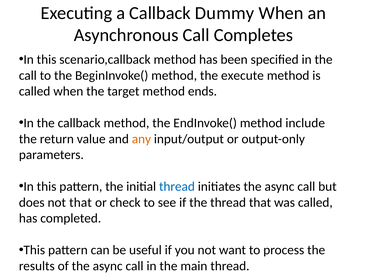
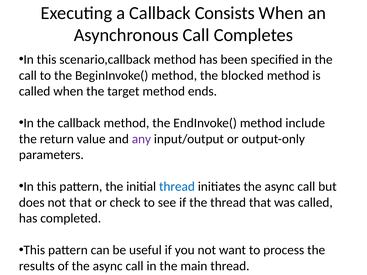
Dummy: Dummy -> Consists
execute: execute -> blocked
any colour: orange -> purple
